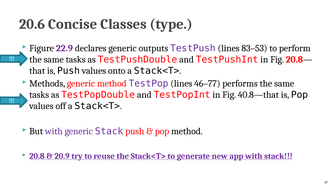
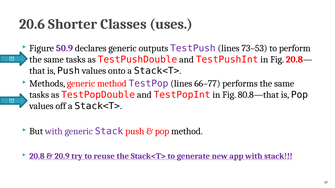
Concise: Concise -> Shorter
type: type -> uses
22.9: 22.9 -> 50.9
83–53: 83–53 -> 73–53
46–77: 46–77 -> 66–77
40.8—that: 40.8—that -> 80.8—that
